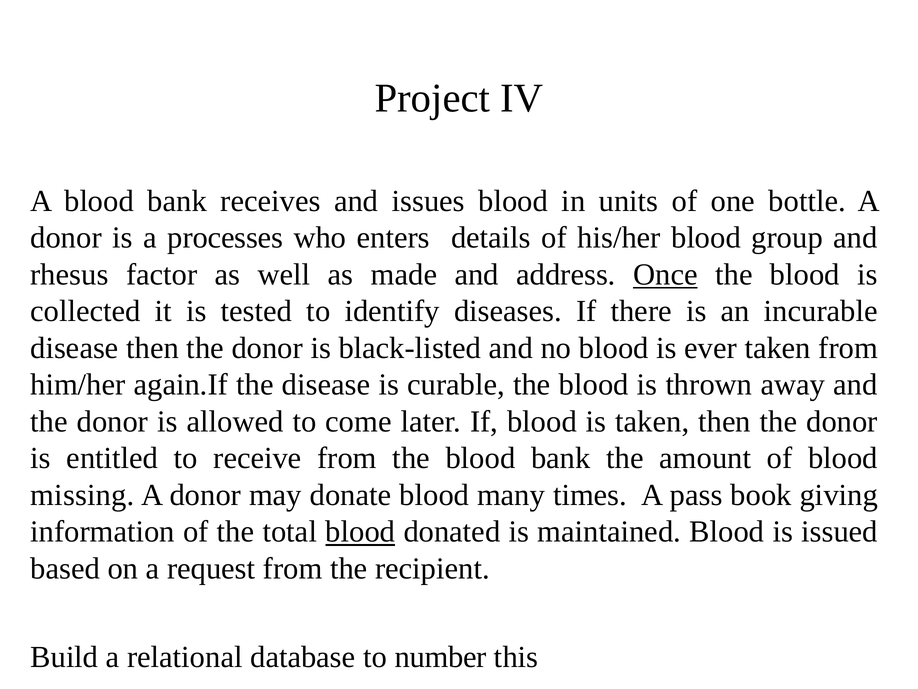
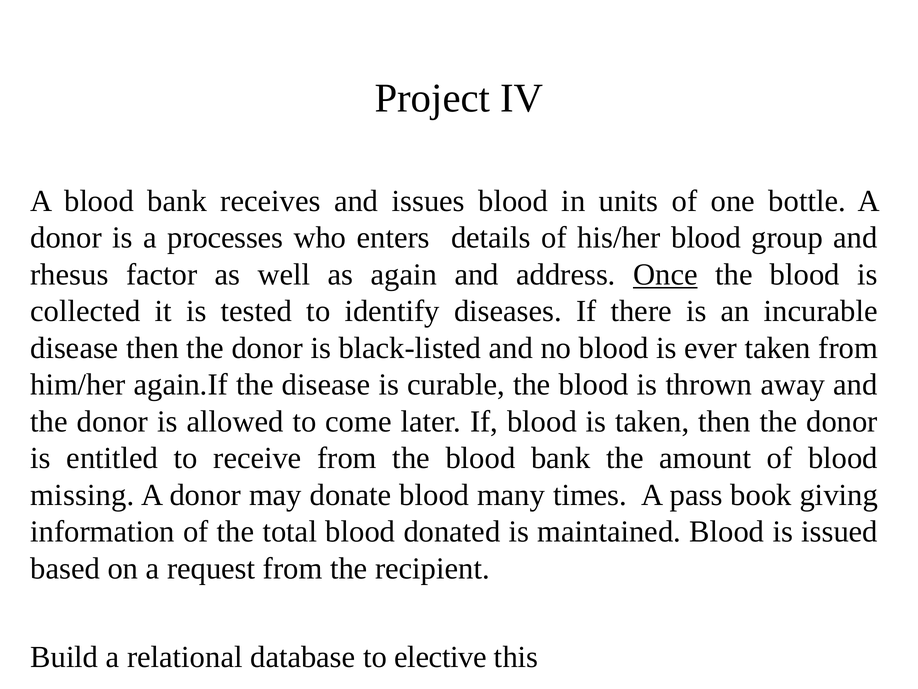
made: made -> again
blood at (360, 531) underline: present -> none
number: number -> elective
